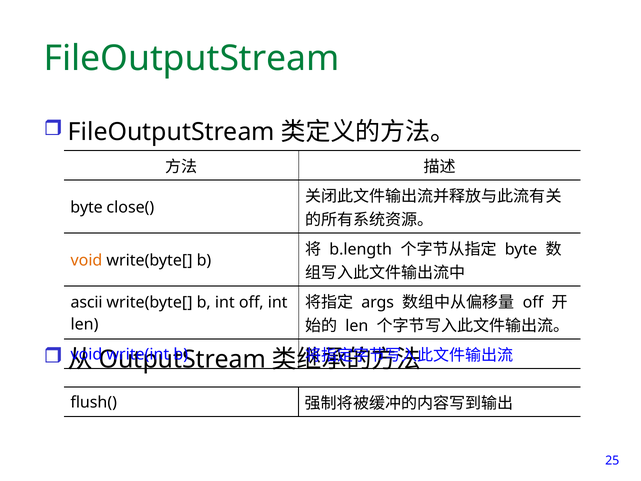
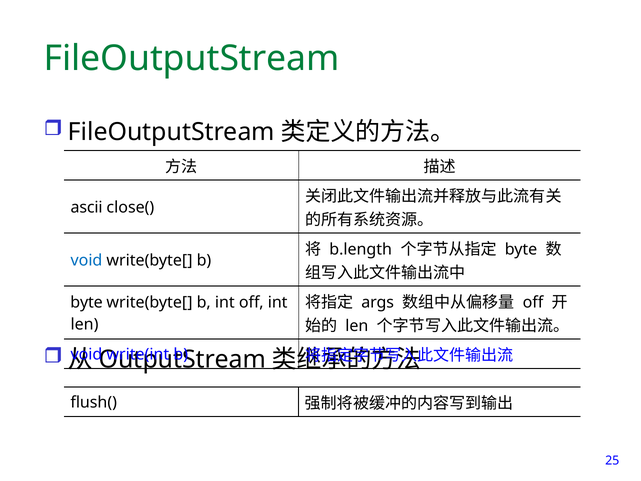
byte at (87, 207): byte -> ascii
void at (86, 260) colour: orange -> blue
ascii at (87, 302): ascii -> byte
